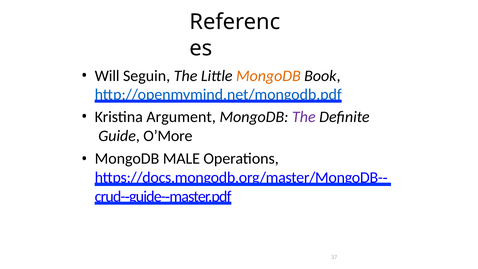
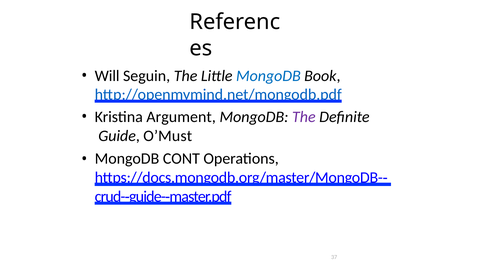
MongoDB at (268, 76) colour: orange -> blue
O’More: O’More -> O’Must
MALE: MALE -> CONT
